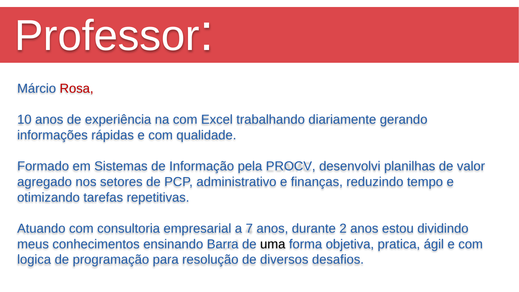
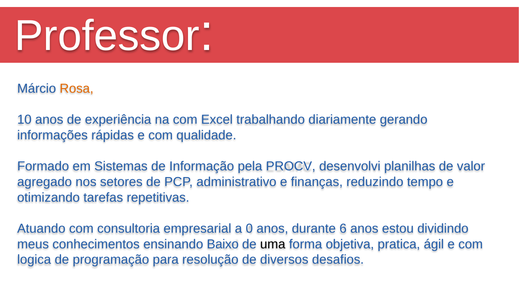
Rosa colour: red -> orange
7: 7 -> 0
2: 2 -> 6
Barra: Barra -> Baixo
